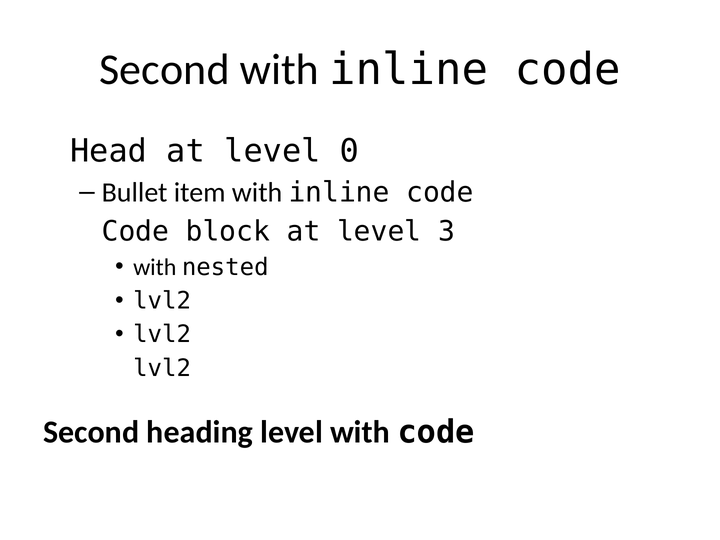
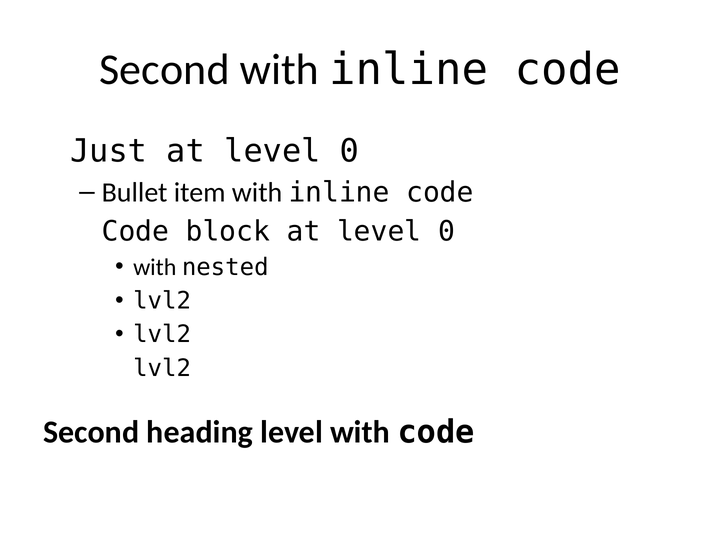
Head: Head -> Just
block at level 3: 3 -> 0
